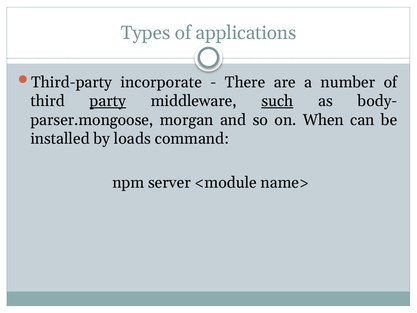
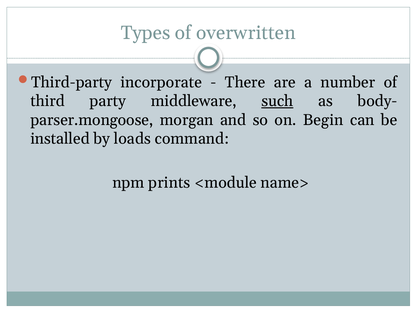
applications: applications -> overwritten
party underline: present -> none
When: When -> Begin
server: server -> prints
